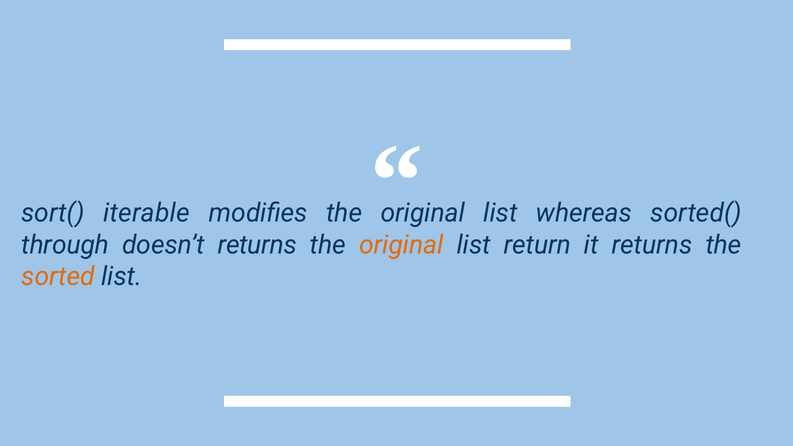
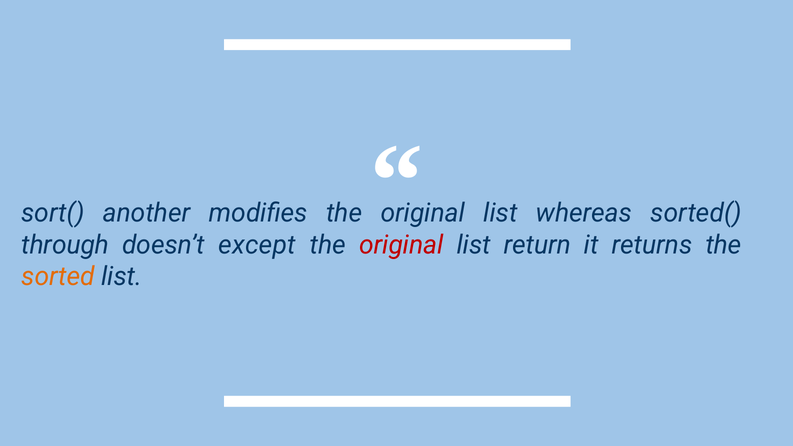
iterable: iterable -> another
doesn’t returns: returns -> except
original at (401, 245) colour: orange -> red
